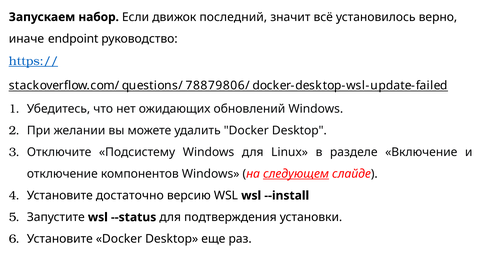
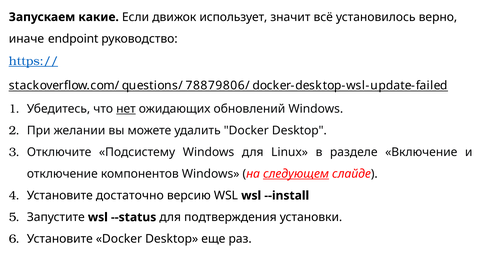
набор: набор -> какие
последний: последний -> использует
нет underline: none -> present
